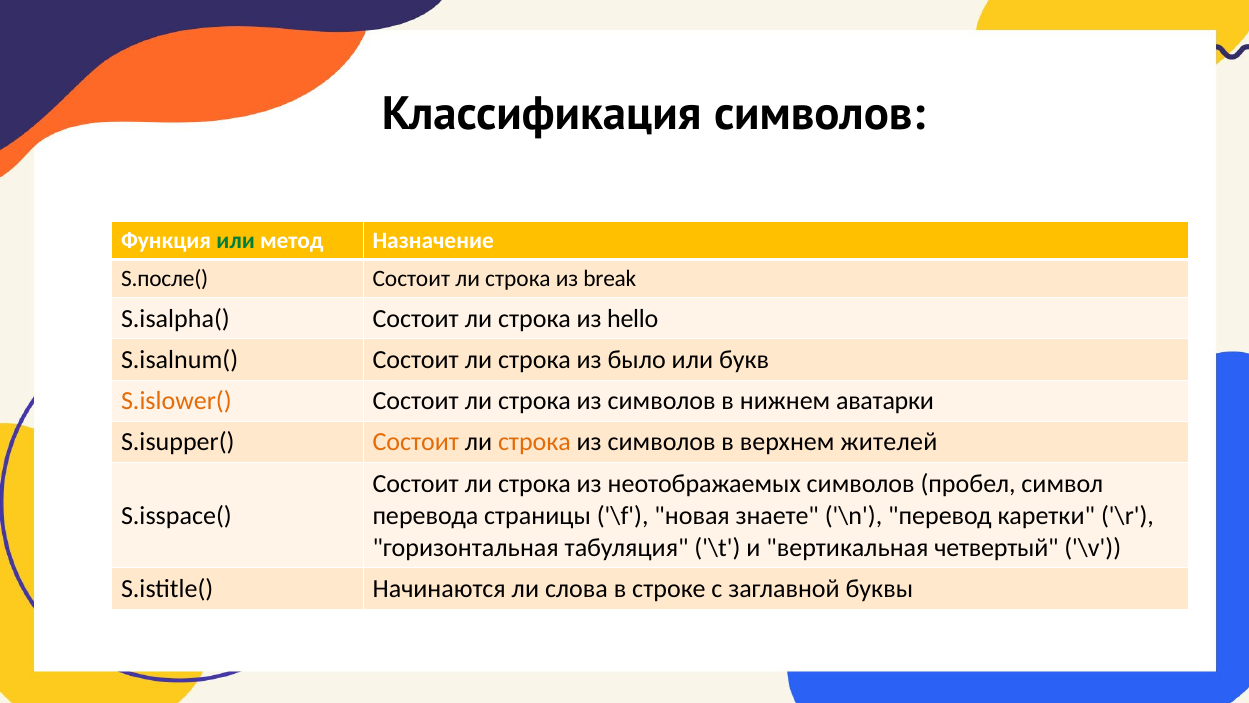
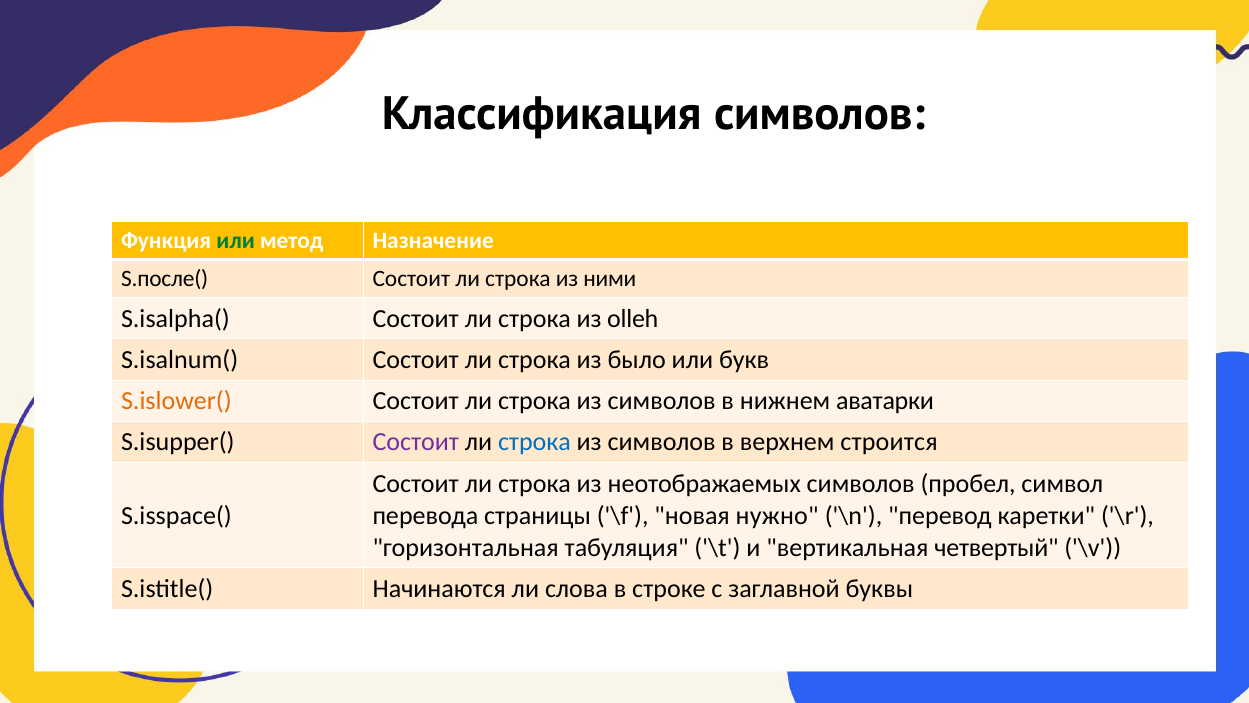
break: break -> ними
hello: hello -> olleh
Состоит at (416, 442) colour: orange -> purple
строка at (534, 442) colour: orange -> blue
жителей: жителей -> строится
знаете: знаете -> нужно
